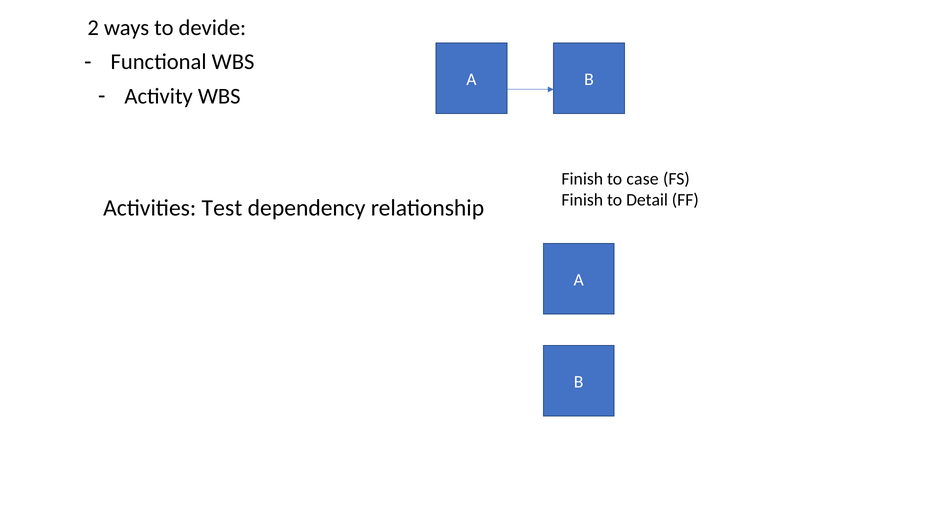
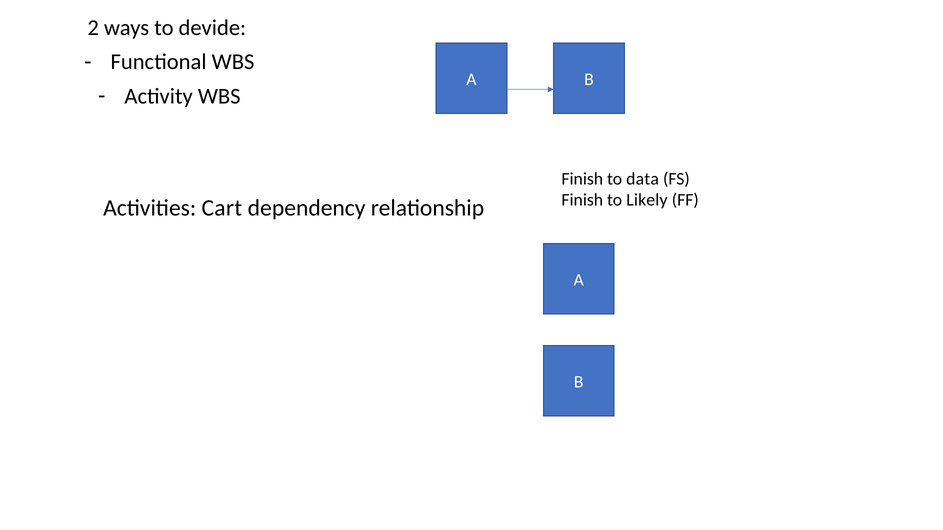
case: case -> data
Detail: Detail -> Likely
Test: Test -> Cart
